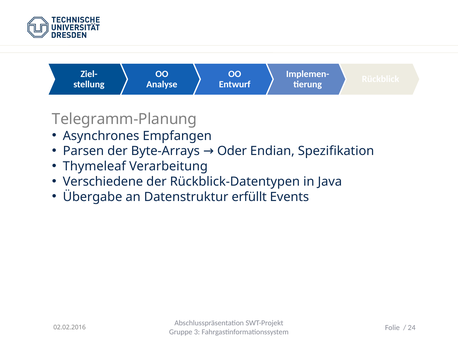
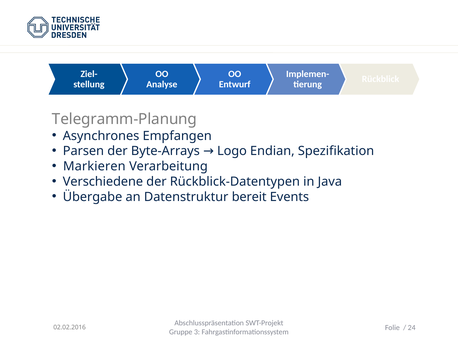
Oder: Oder -> Logo
Thymeleaf: Thymeleaf -> Markieren
erfüllt: erfüllt -> bereit
